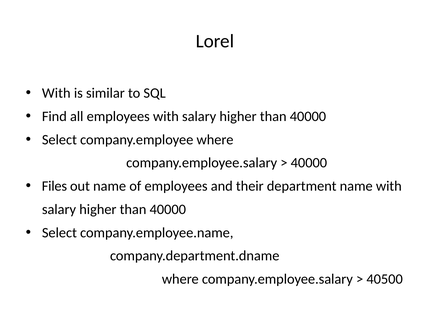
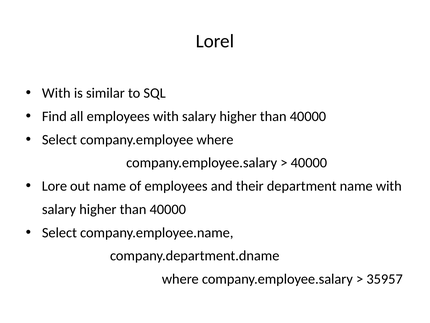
Files: Files -> Lore
40500: 40500 -> 35957
